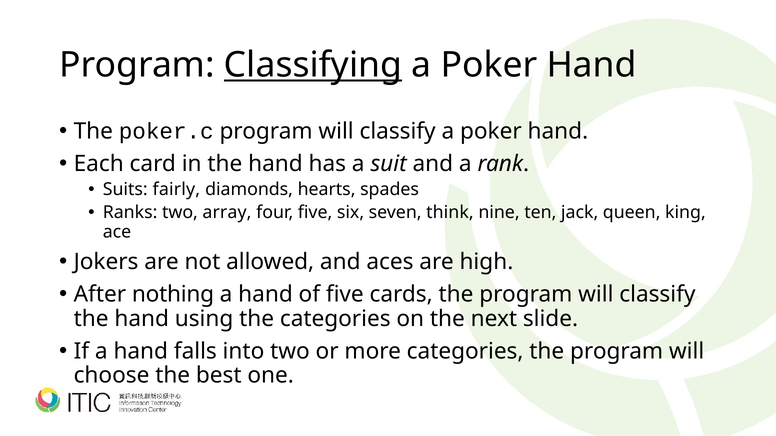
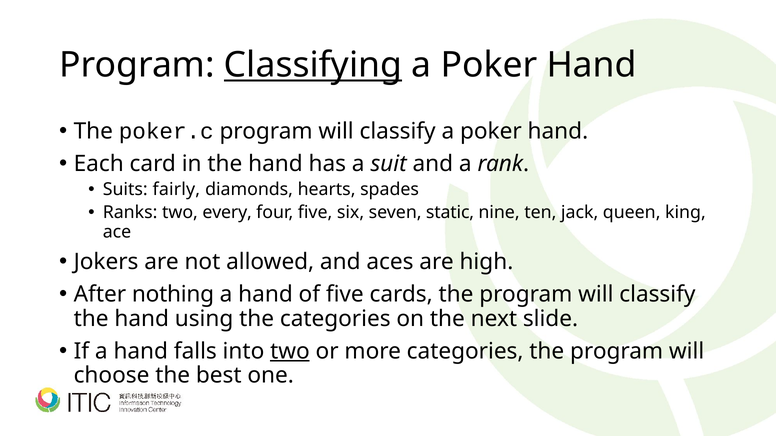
array: array -> every
think: think -> static
two at (290, 351) underline: none -> present
